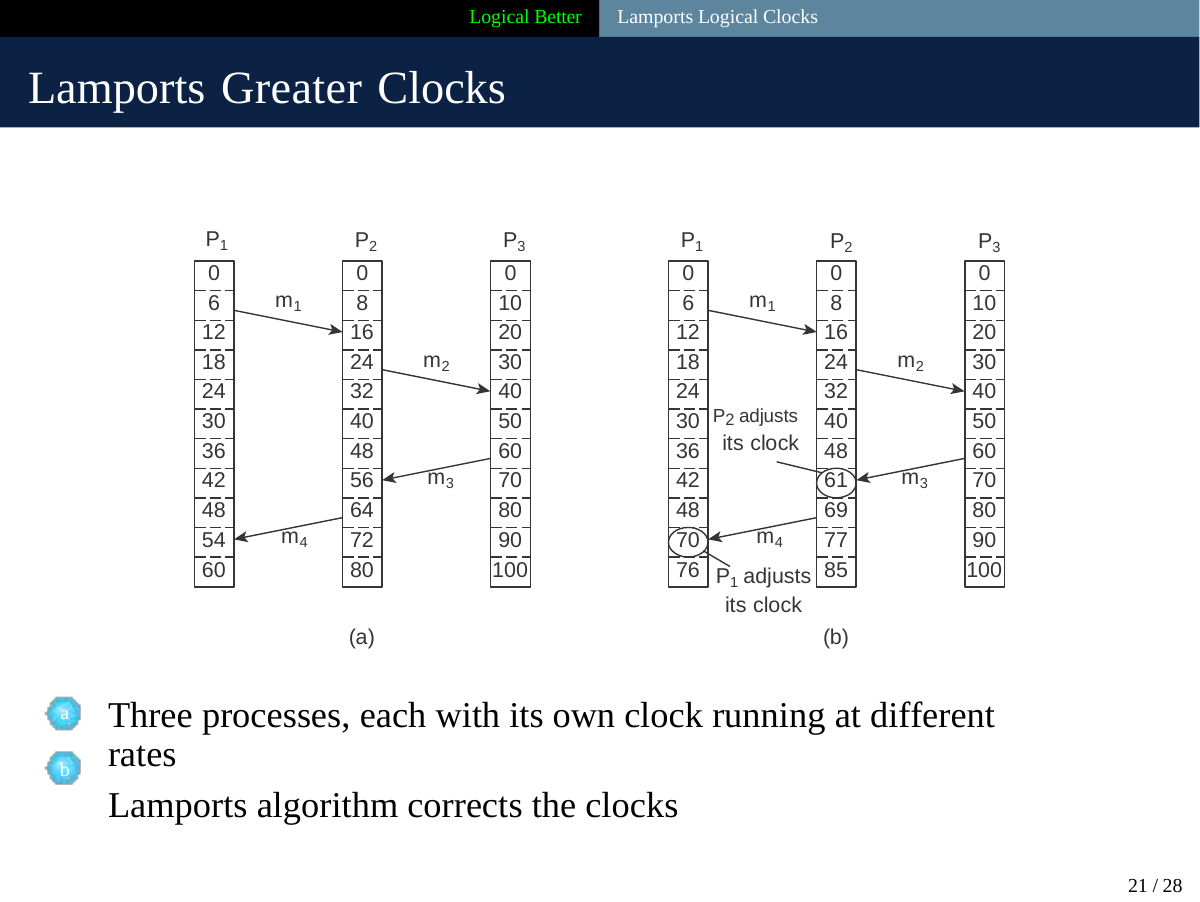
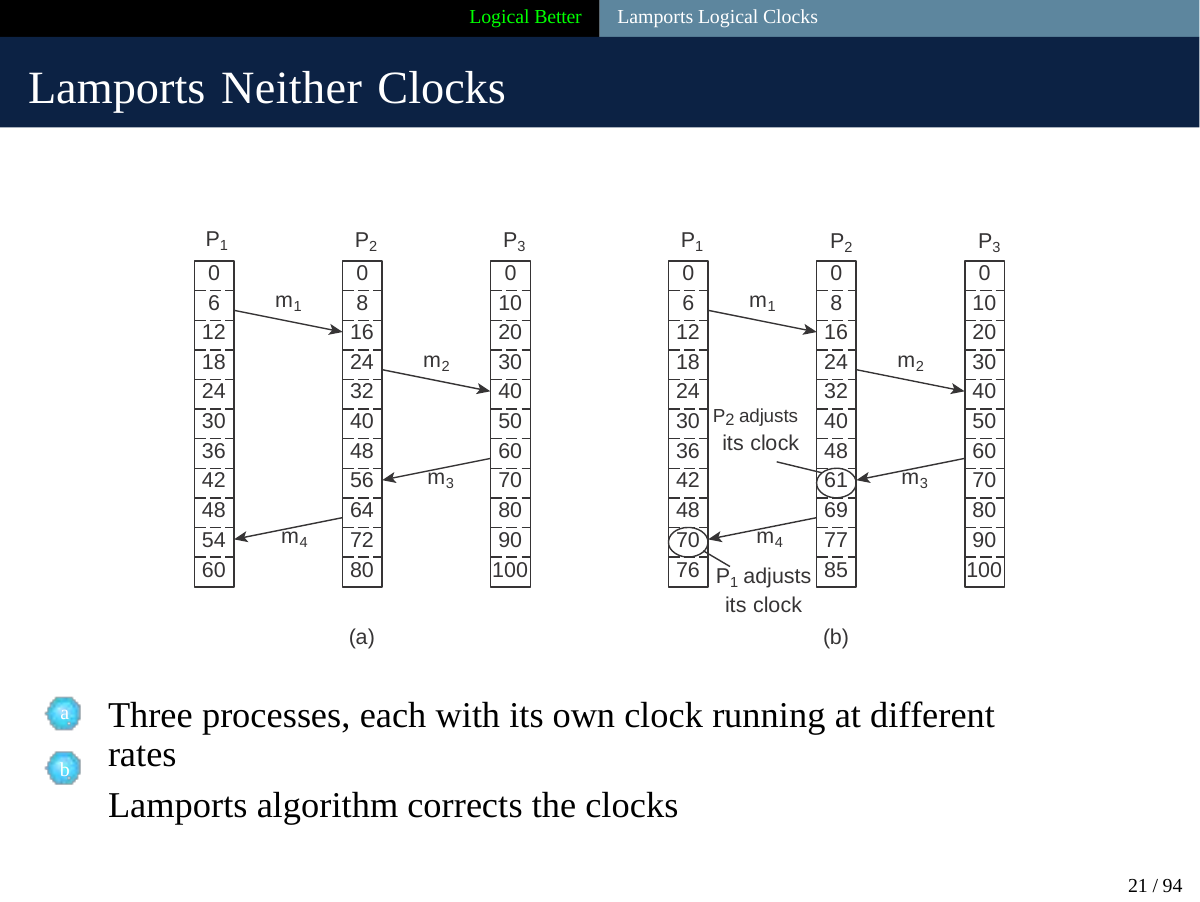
Greater: Greater -> Neither
28: 28 -> 94
